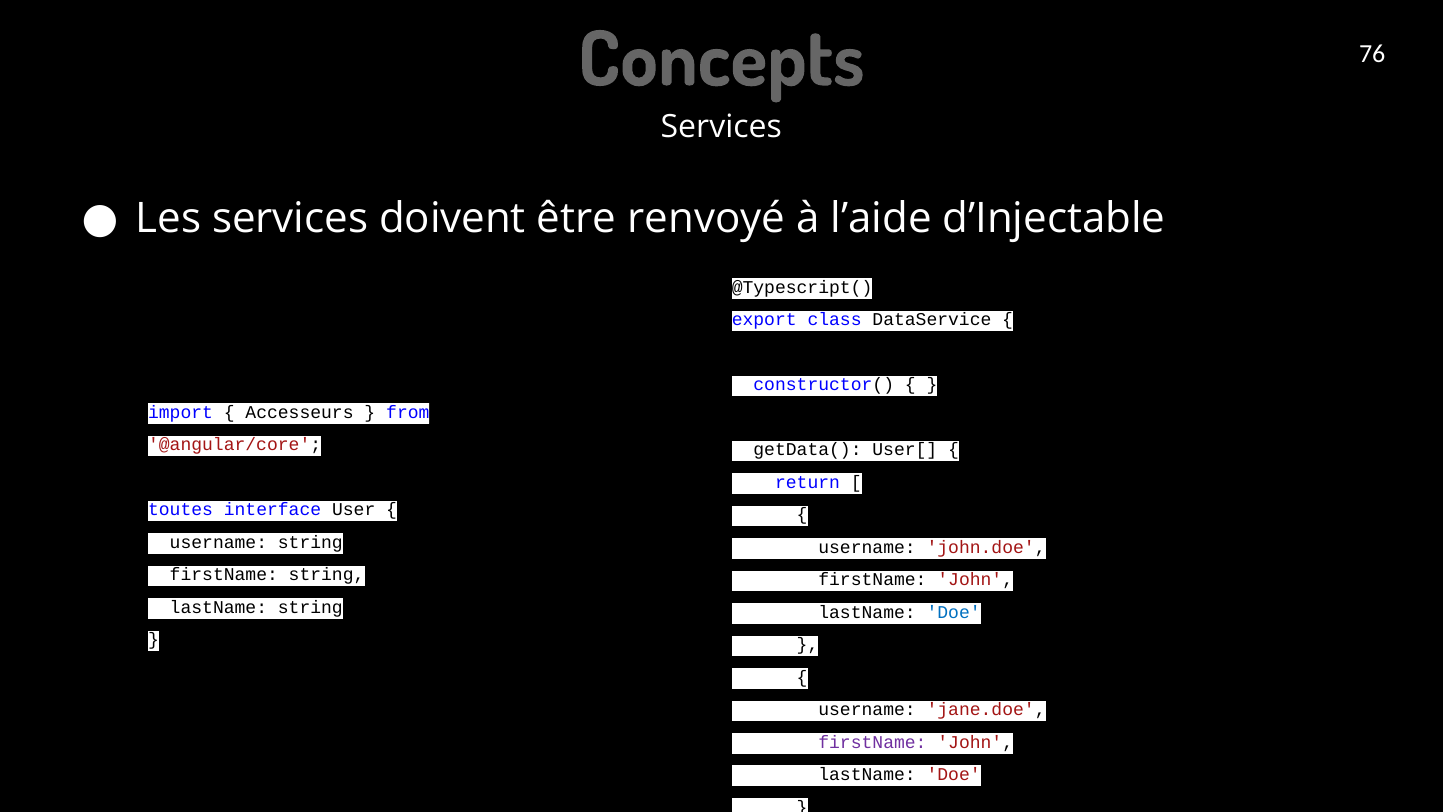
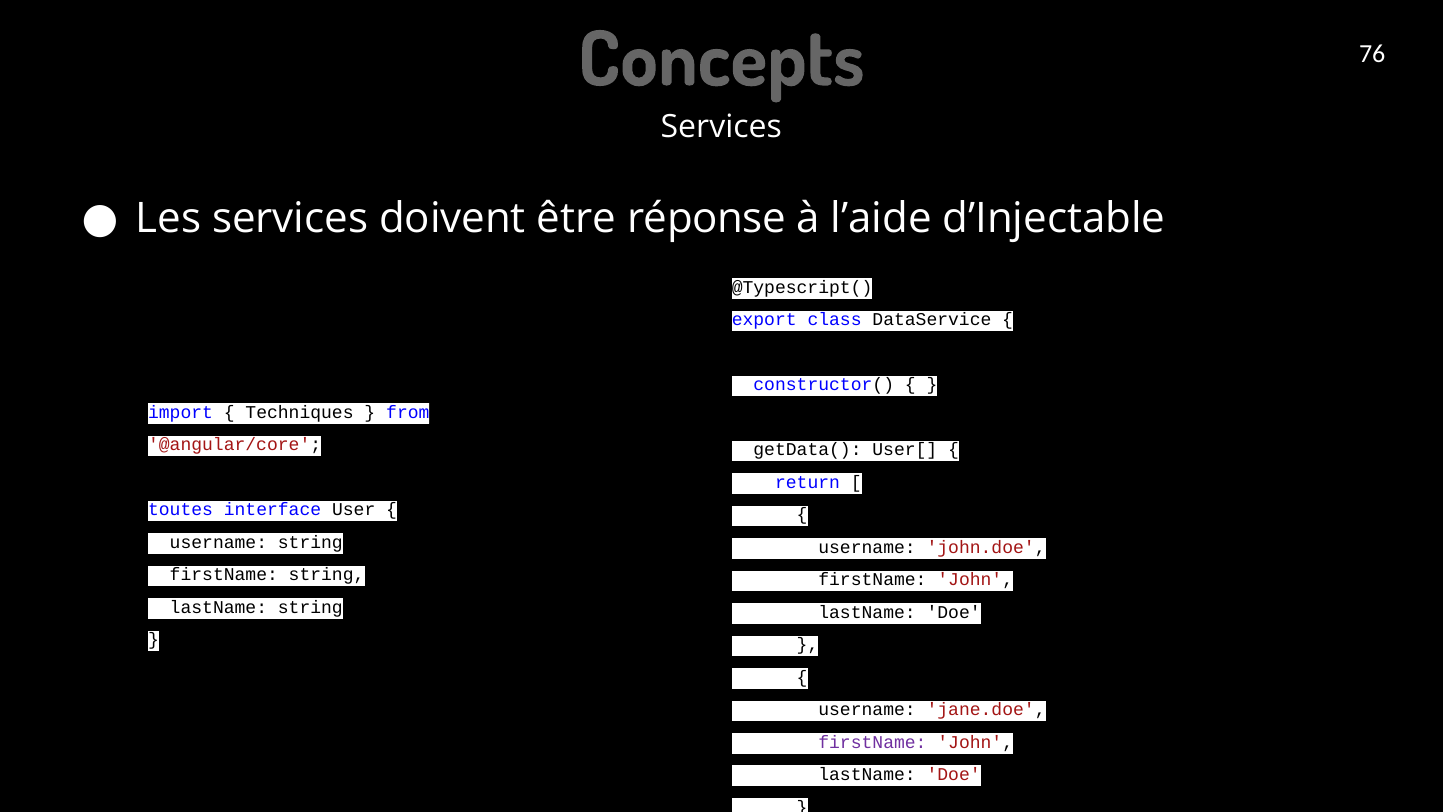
renvoyé: renvoyé -> réponse
Accesseurs: Accesseurs -> Techniques
Doe at (954, 612) colour: blue -> black
